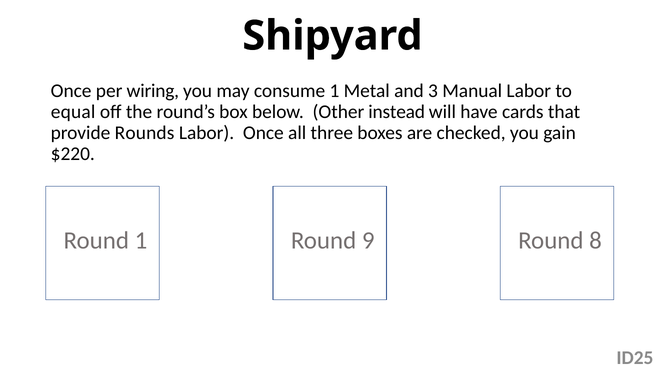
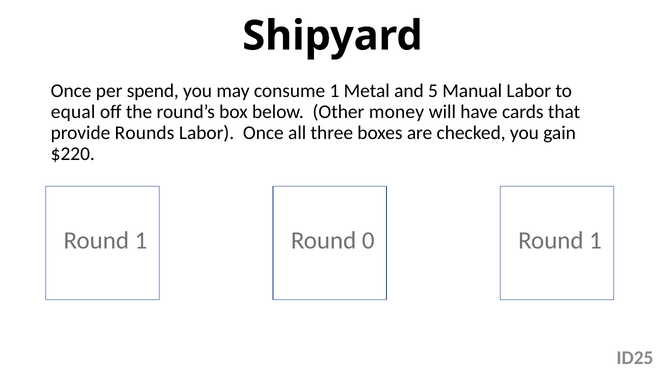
wiring: wiring -> spend
3: 3 -> 5
instead: instead -> money
9: 9 -> 0
8 at (596, 241): 8 -> 1
